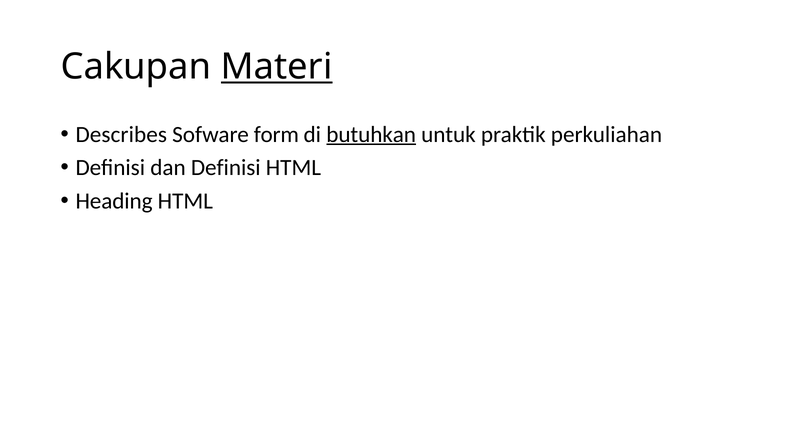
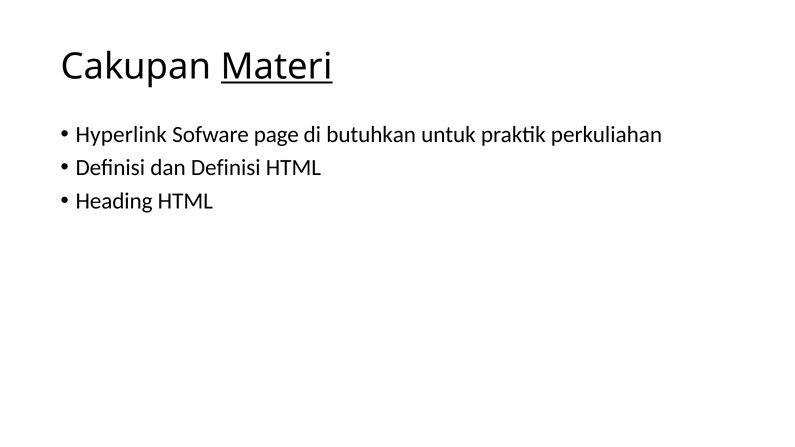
Describes: Describes -> Hyperlink
form: form -> page
butuhkan underline: present -> none
